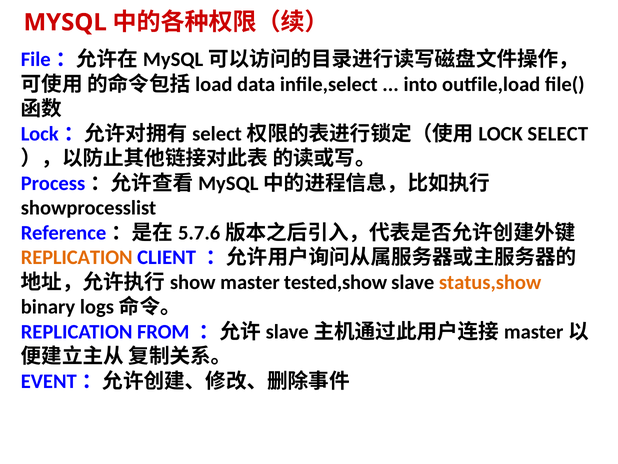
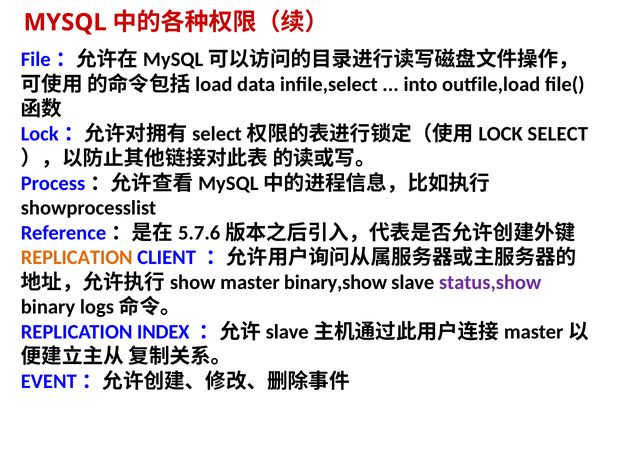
tested,show: tested,show -> binary,show
status,show colour: orange -> purple
FROM: FROM -> INDEX
